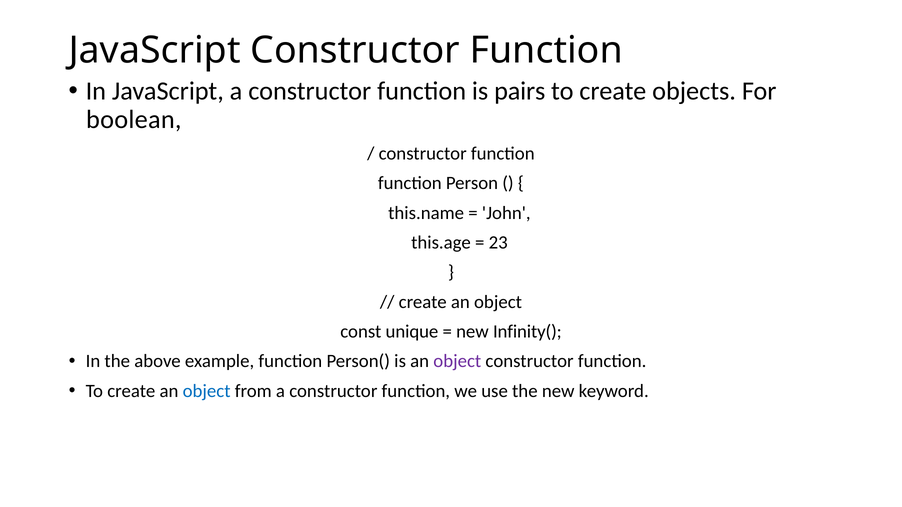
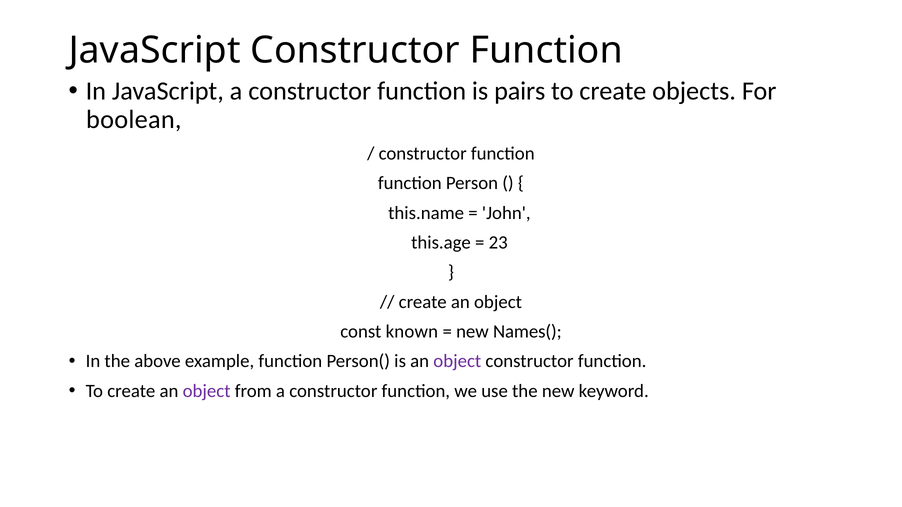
unique: unique -> known
Infinity(: Infinity( -> Names(
object at (207, 391) colour: blue -> purple
